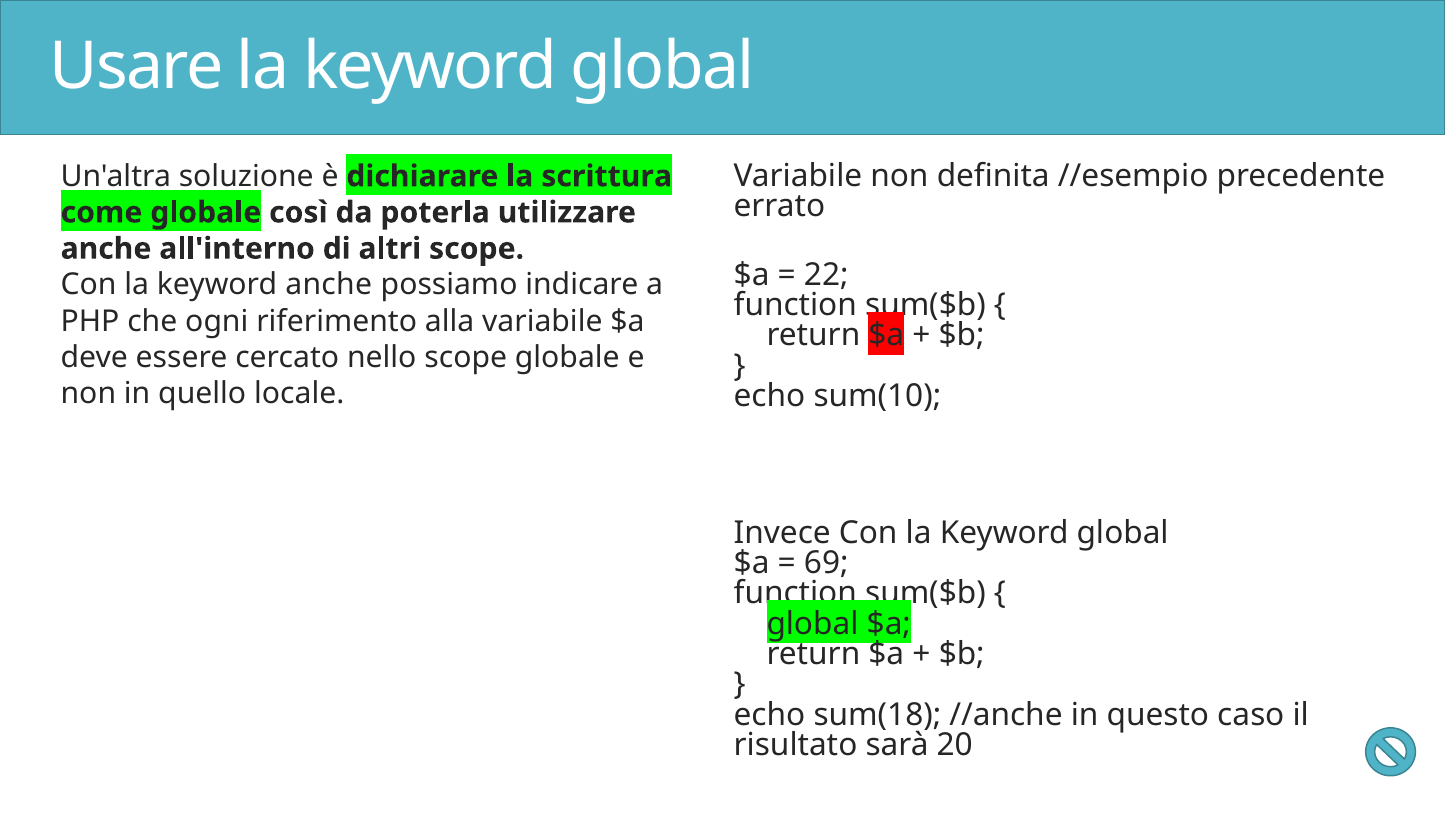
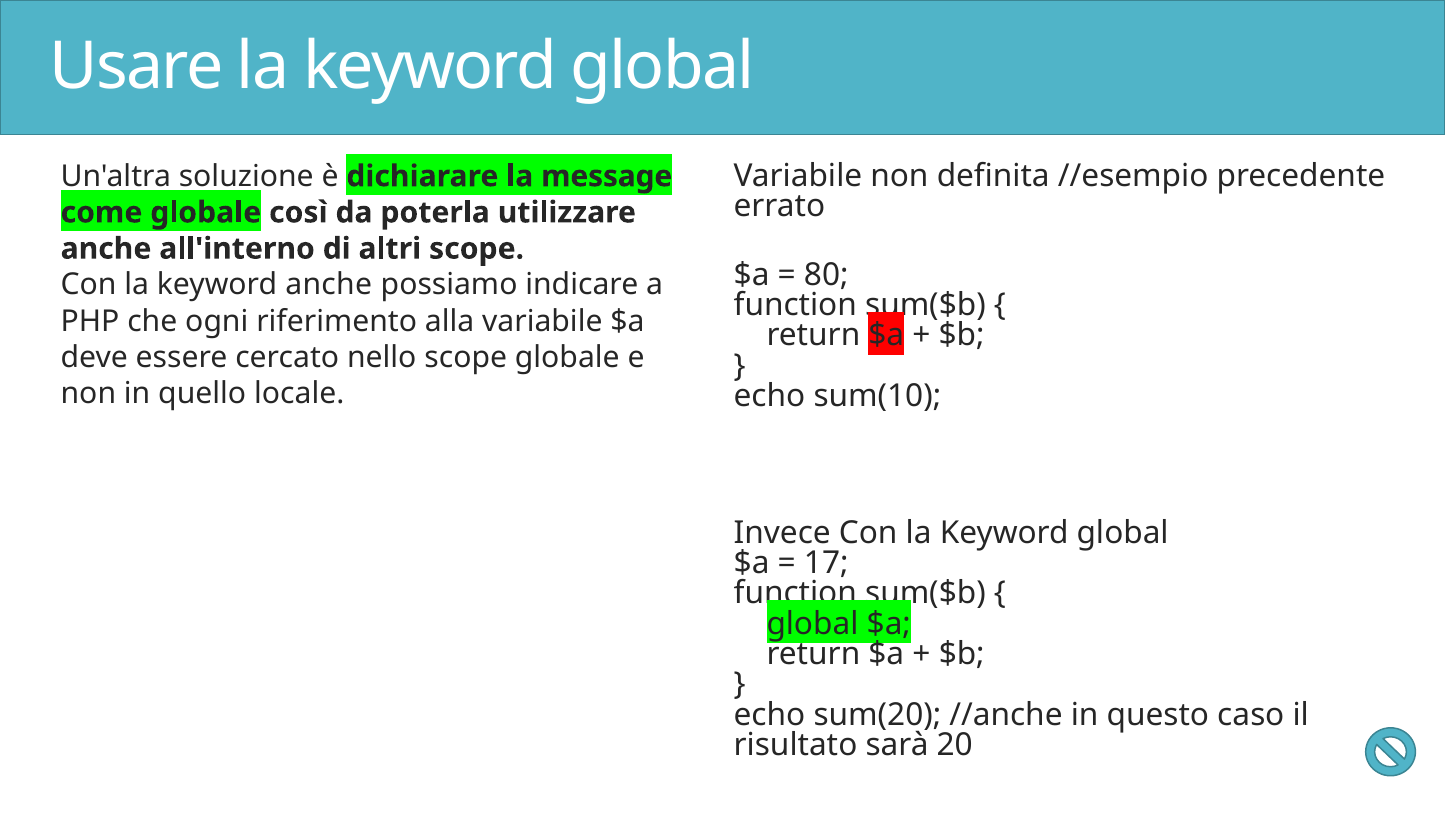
scrittura: scrittura -> message
22: 22 -> 80
69: 69 -> 17
sum(18: sum(18 -> sum(20
